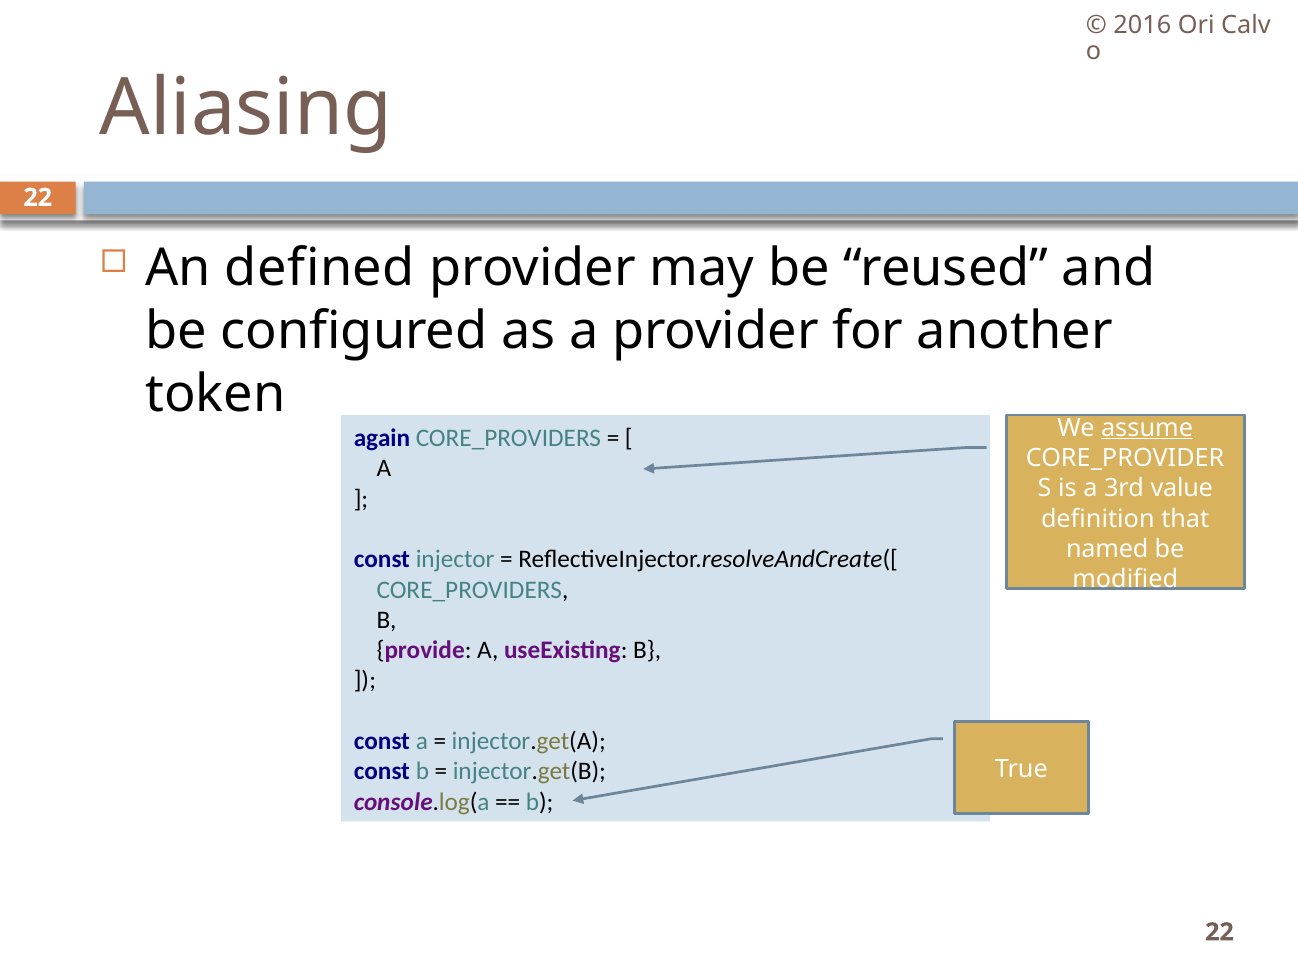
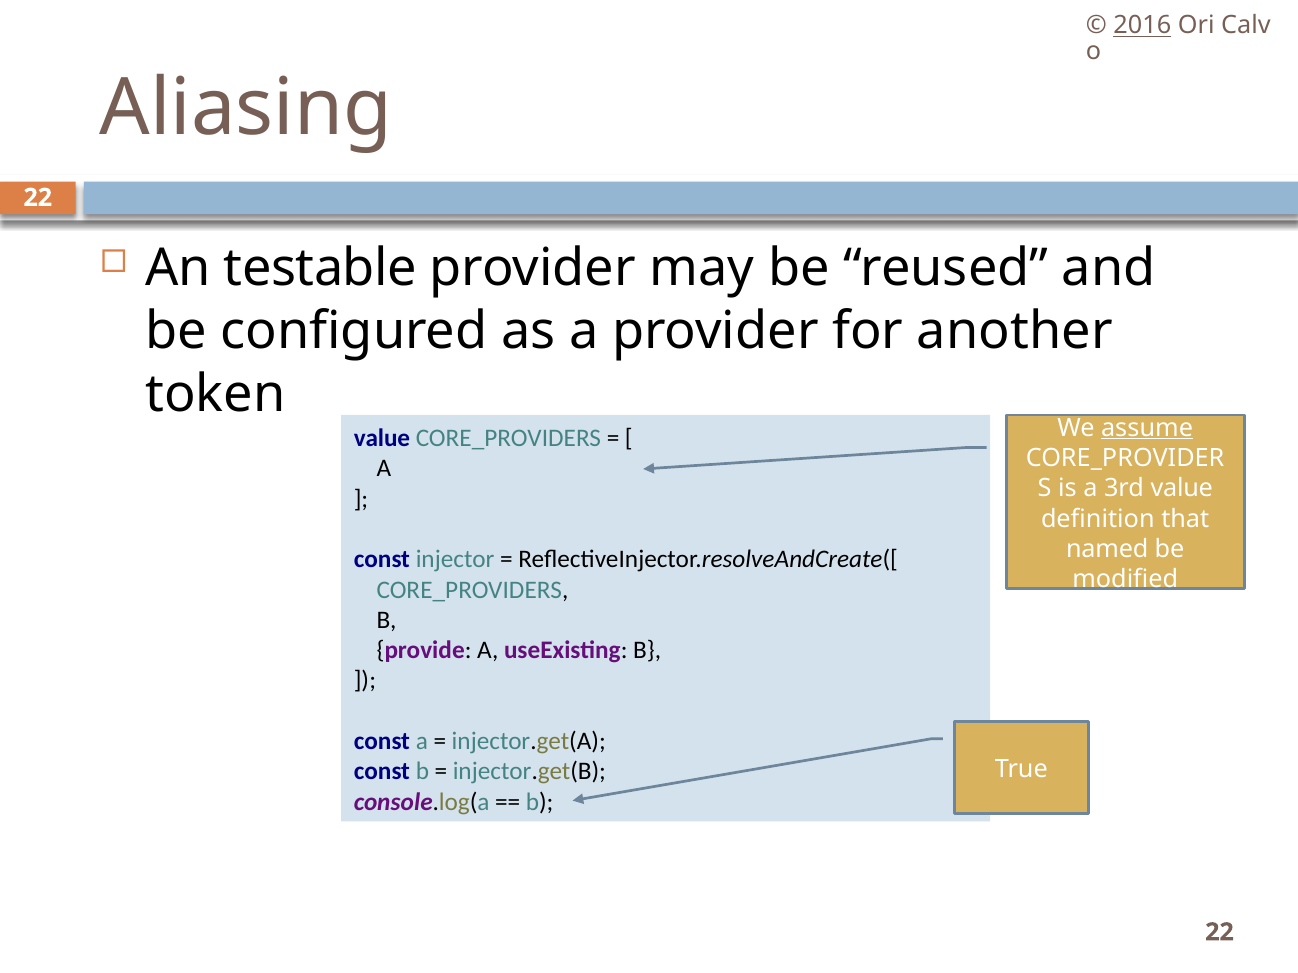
2016 underline: none -> present
defined: defined -> testable
again at (382, 439): again -> value
